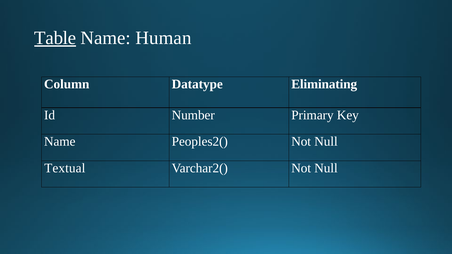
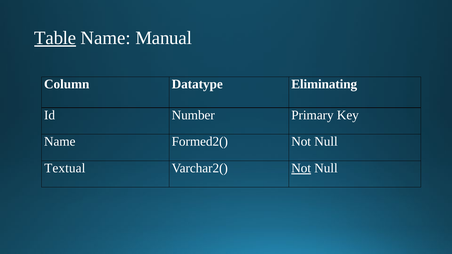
Human: Human -> Manual
Peoples2(: Peoples2( -> Formed2(
Not at (301, 168) underline: none -> present
